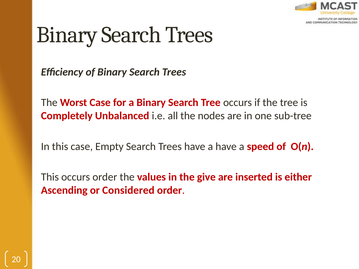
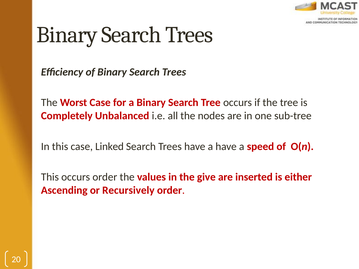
Empty: Empty -> Linked
Considered: Considered -> Recursively
